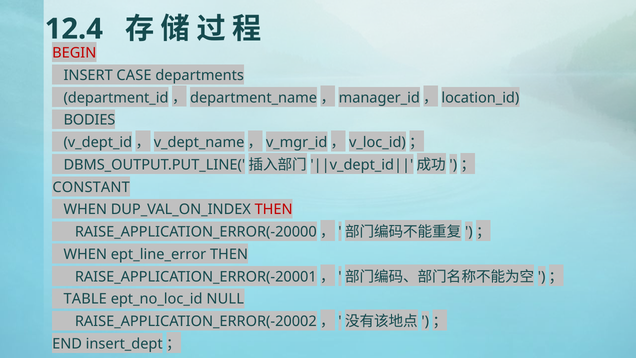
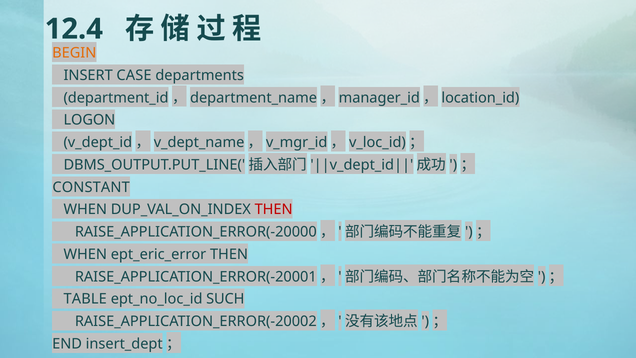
BEGIN colour: red -> orange
BODIES: BODIES -> LOGON
ept_line_error: ept_line_error -> ept_eric_error
NULL: NULL -> SUCH
